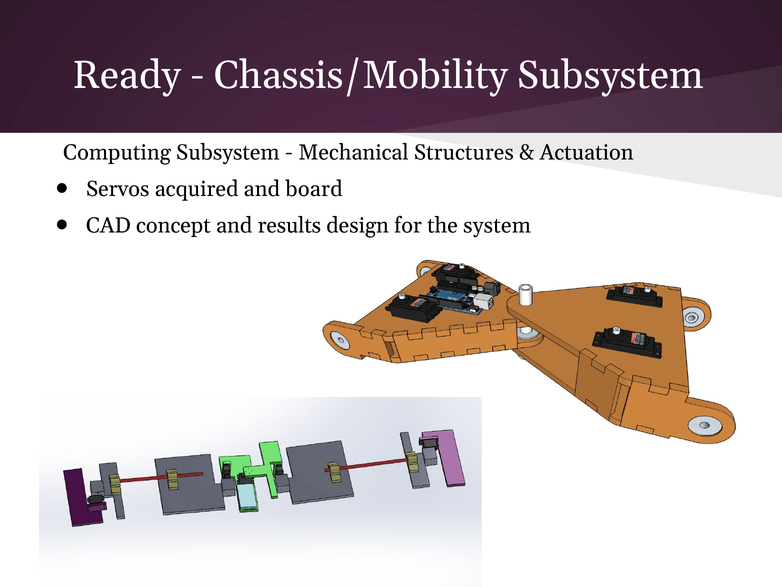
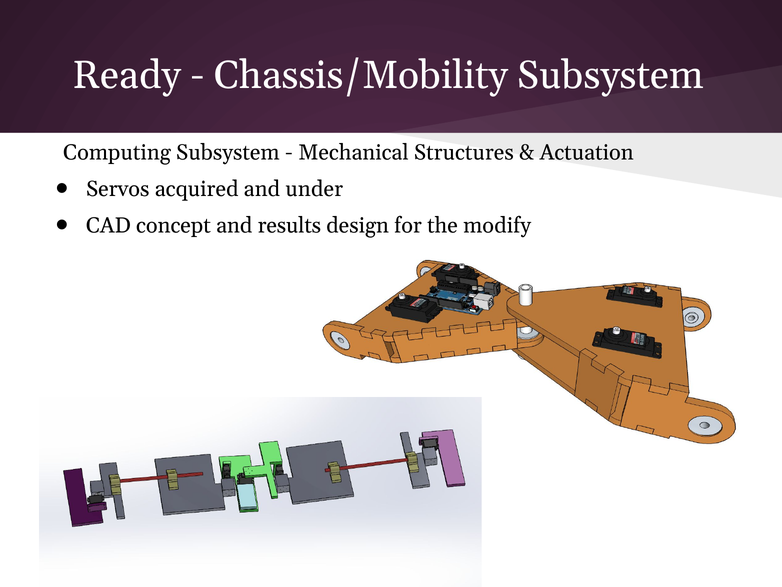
board: board -> under
system: system -> modify
